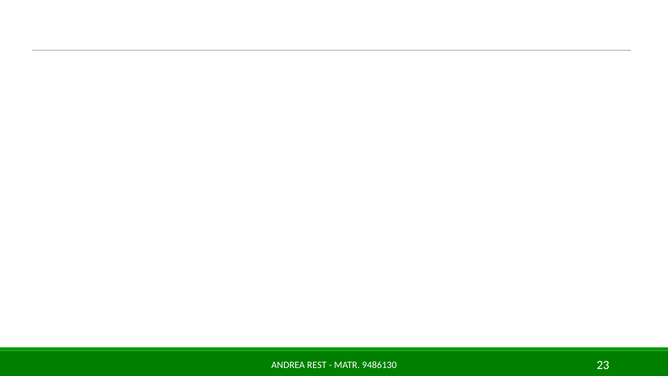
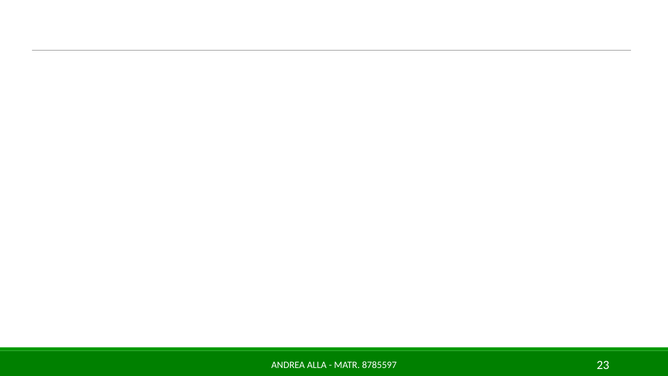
REST: REST -> ALLA
9486130: 9486130 -> 8785597
